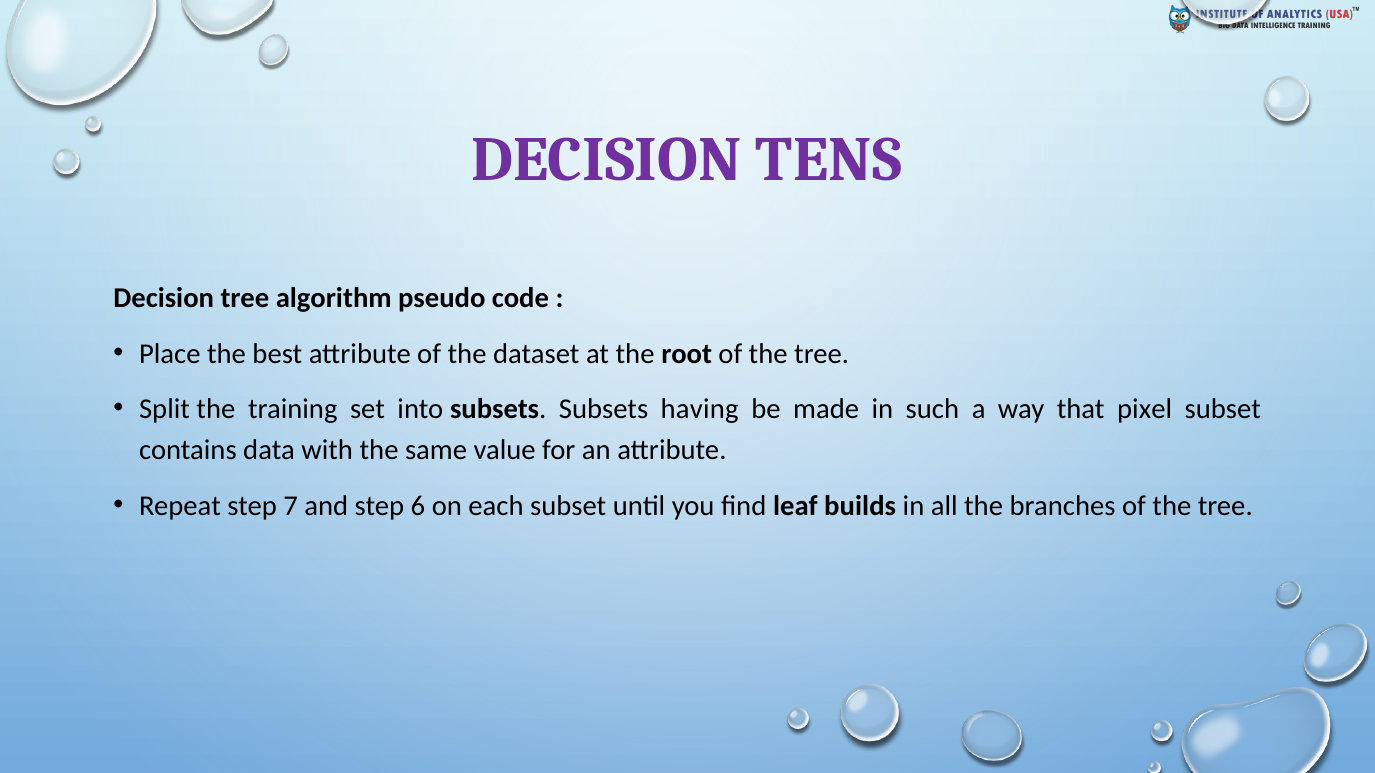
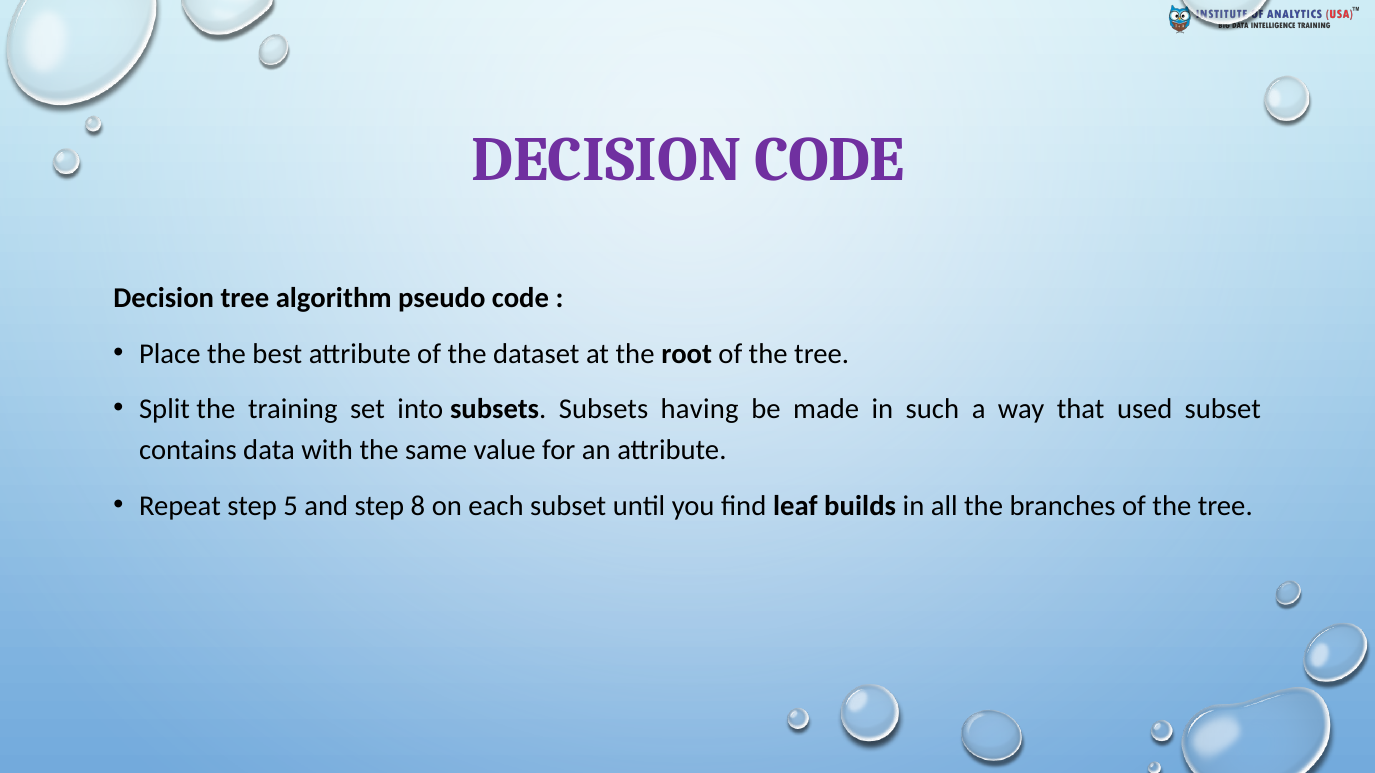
DECISION TENS: TENS -> CODE
pixel: pixel -> used
7: 7 -> 5
6: 6 -> 8
